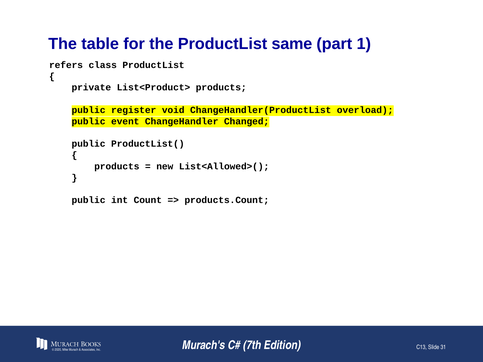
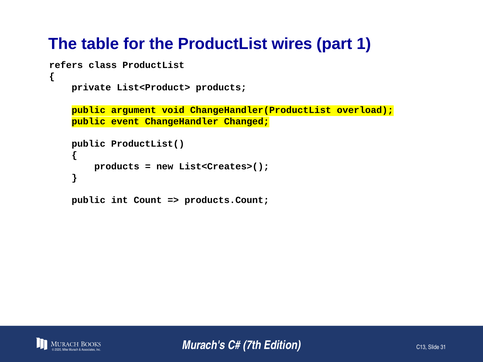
same: same -> wires
register: register -> argument
List<Allowed>(: List<Allowed>( -> List<Creates>(
